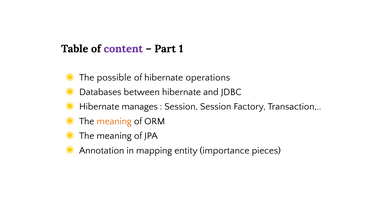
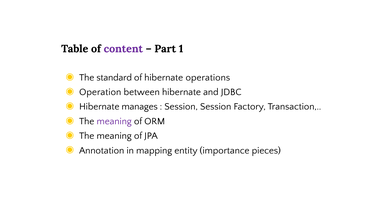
possible: possible -> standard
Databases: Databases -> Operation
meaning at (114, 121) colour: orange -> purple
